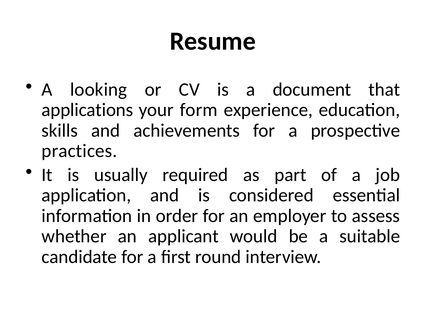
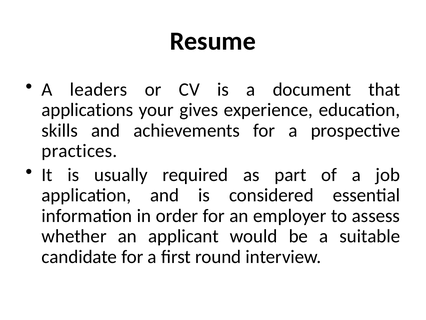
looking: looking -> leaders
form: form -> gives
